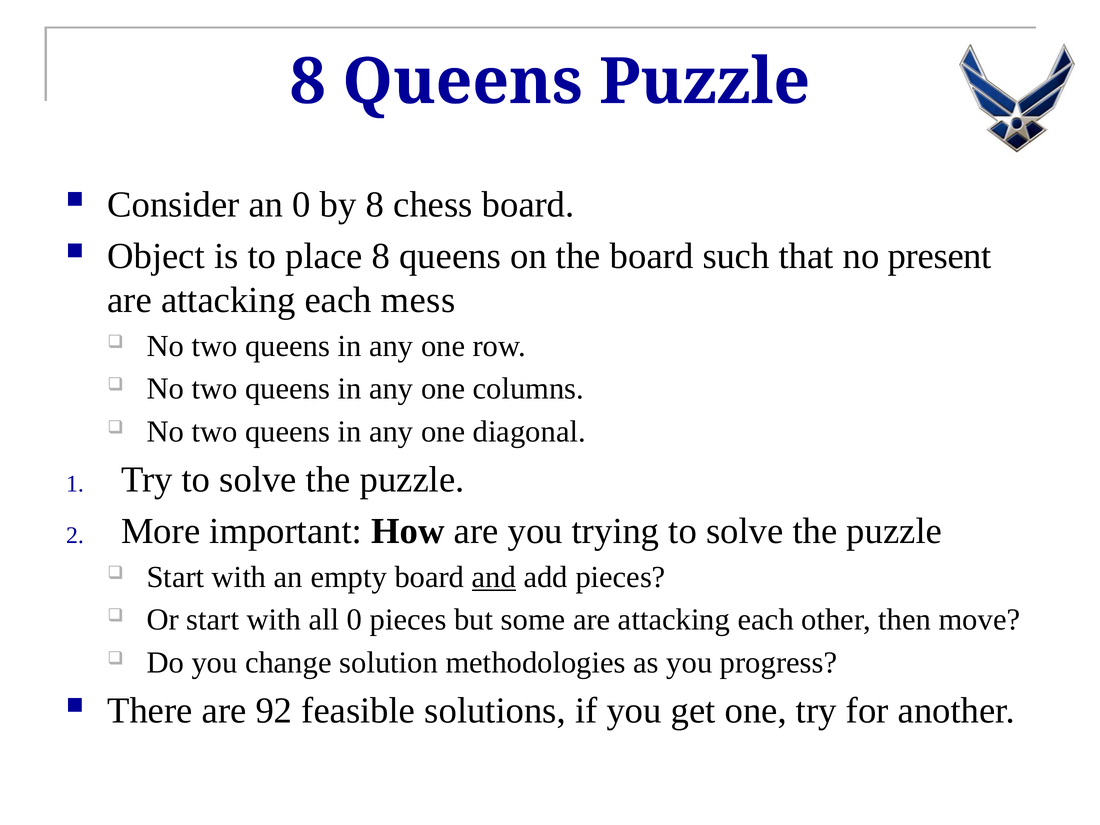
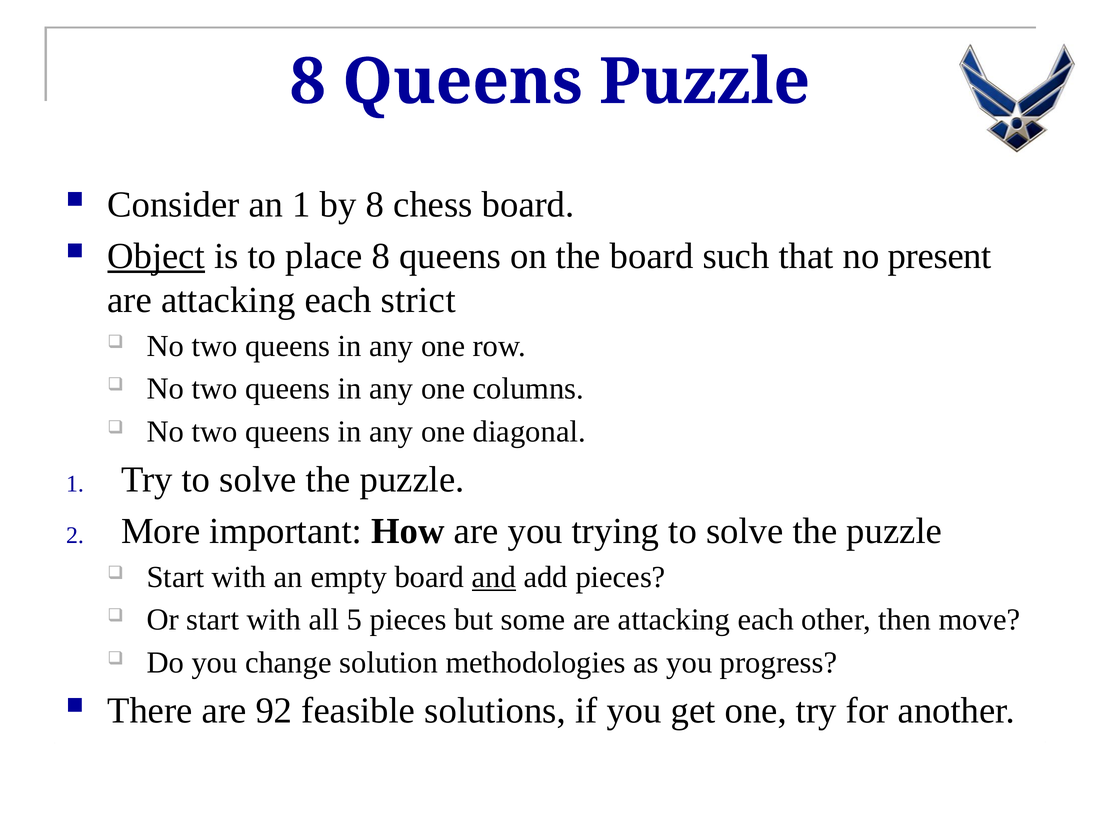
an 0: 0 -> 1
Object underline: none -> present
mess: mess -> strict
all 0: 0 -> 5
